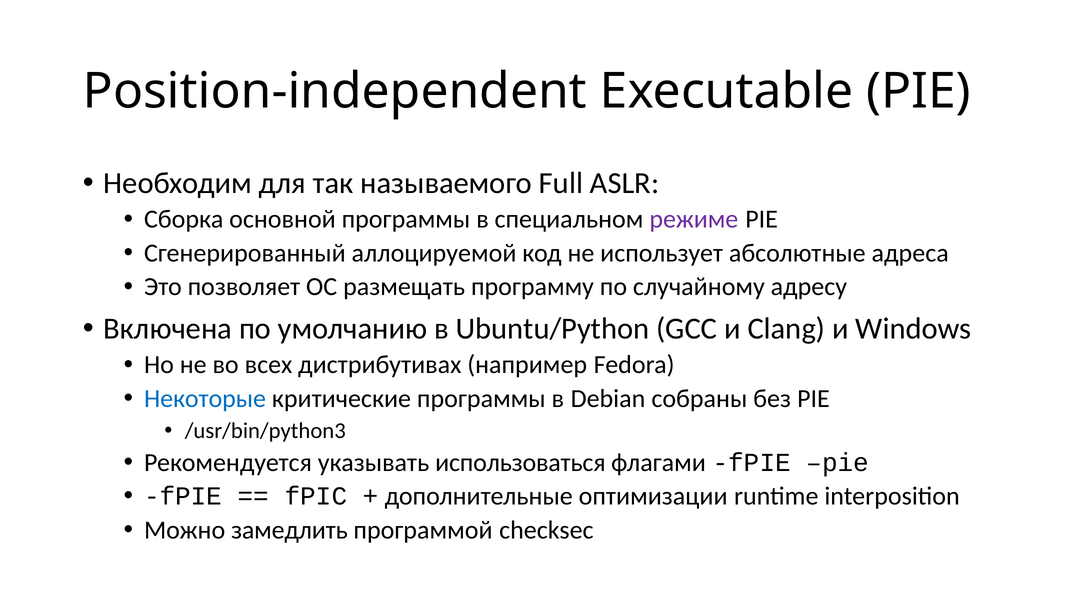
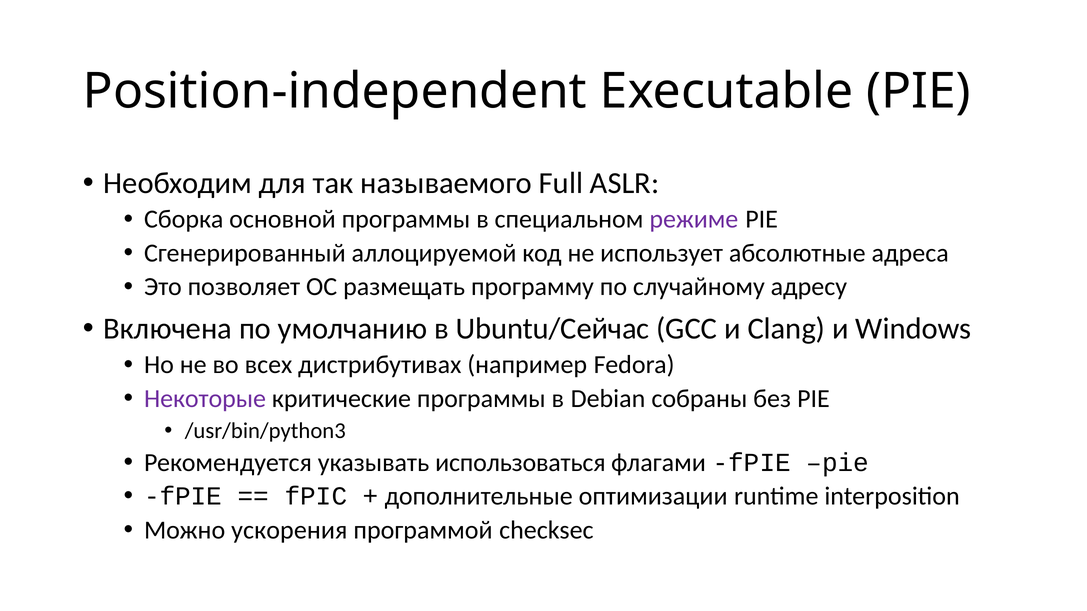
Ubuntu/Python: Ubuntu/Python -> Ubuntu/Сейчас
Некоторые colour: blue -> purple
замедлить: замедлить -> ускорения
